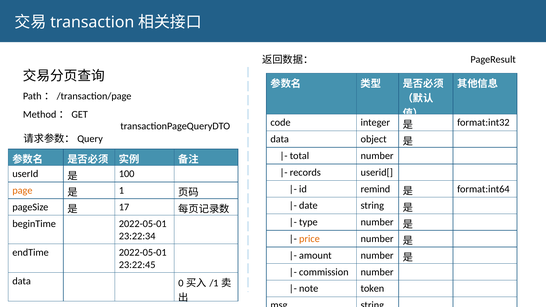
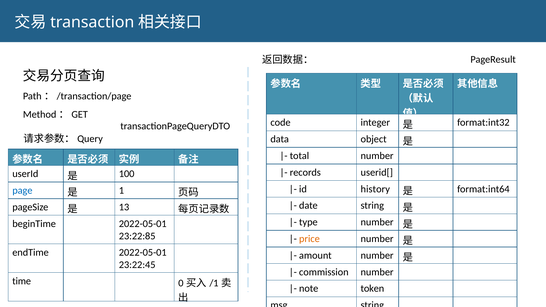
remind: remind -> history
page colour: orange -> blue
17: 17 -> 13
23:22:34: 23:22:34 -> 23:22:85
data at (22, 281): data -> time
